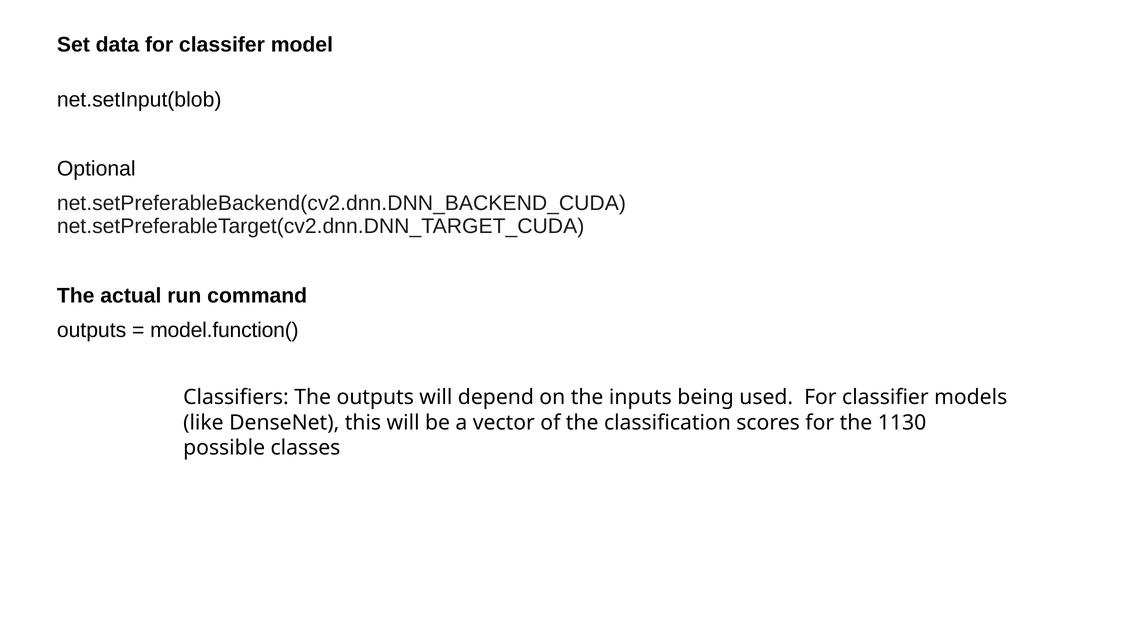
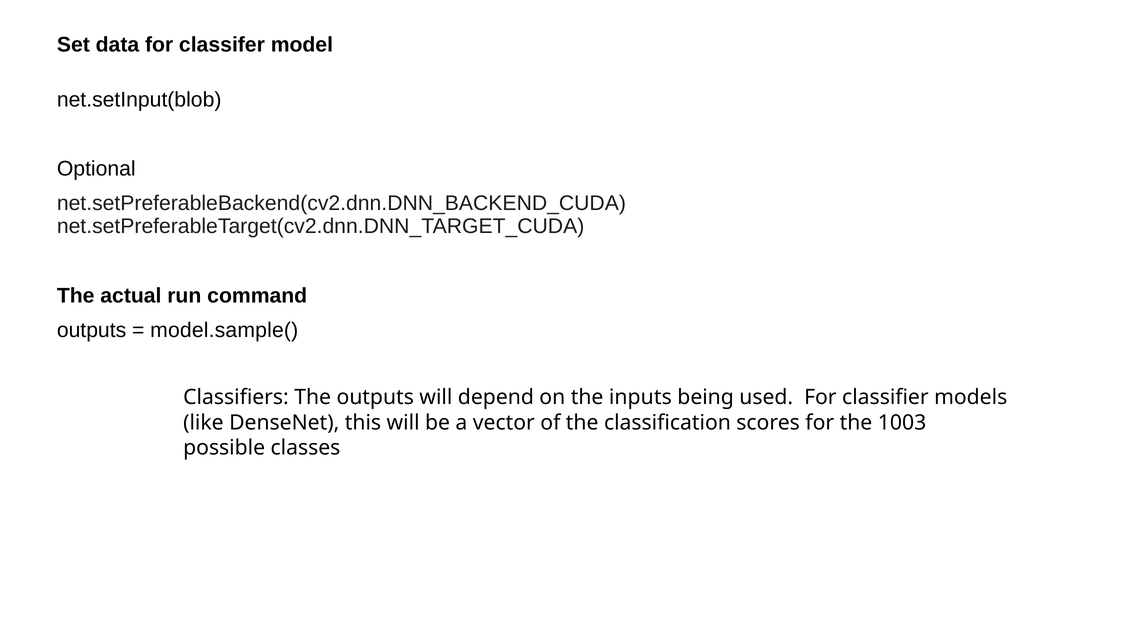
model.function(: model.function( -> model.sample(
1130: 1130 -> 1003
